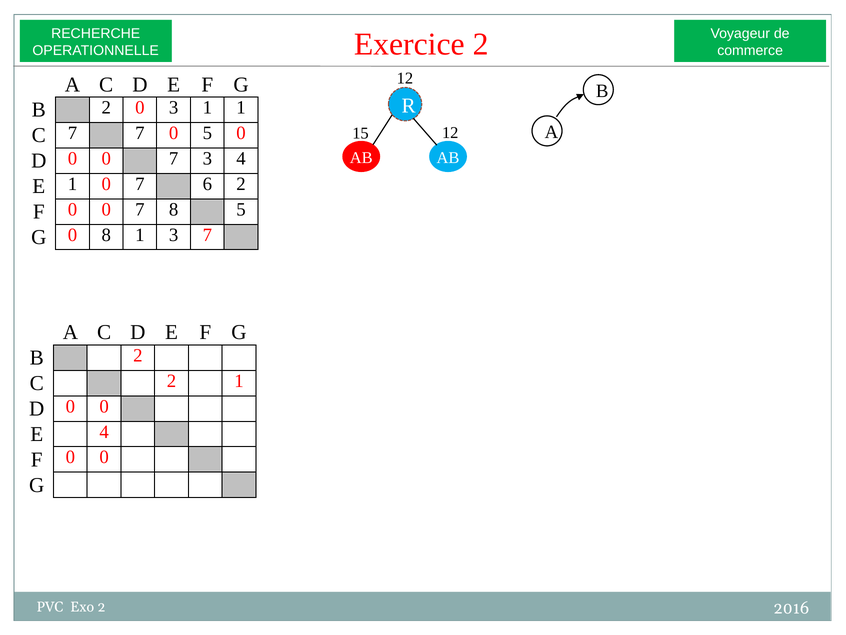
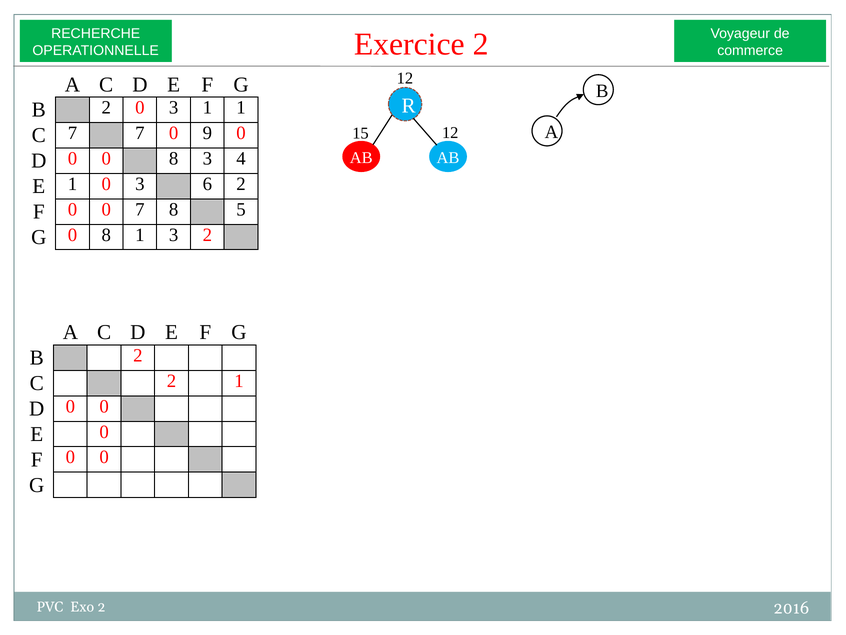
0 5: 5 -> 9
D 0 0 7: 7 -> 8
1 0 7: 7 -> 3
3 7: 7 -> 2
E 4: 4 -> 0
